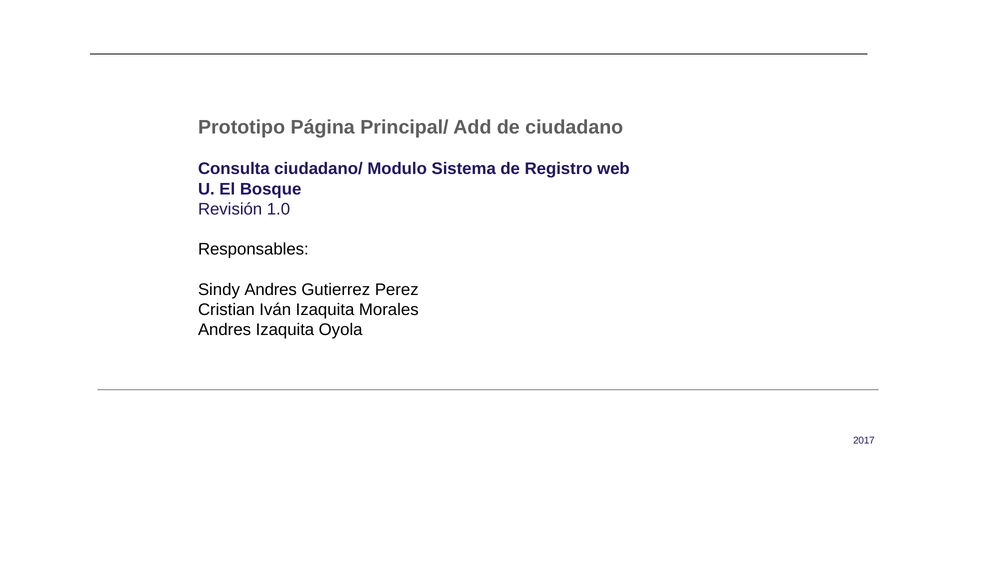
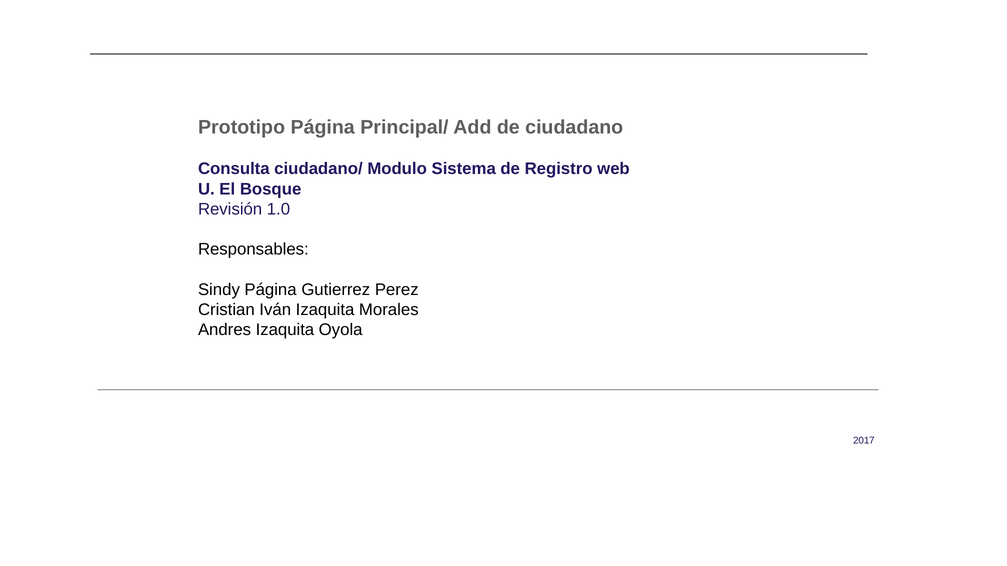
Sindy Andres: Andres -> Página
